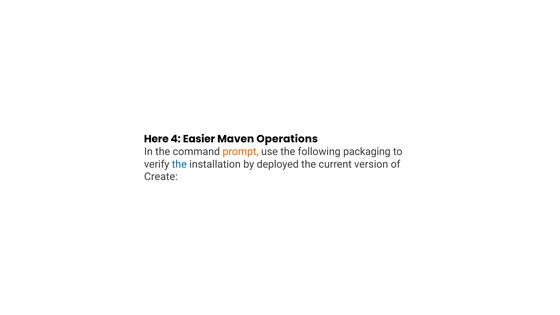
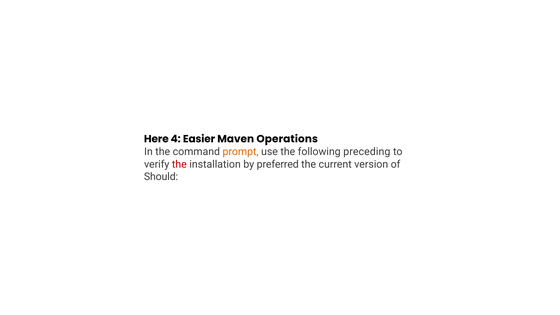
packaging: packaging -> preceding
the at (179, 164) colour: blue -> red
deployed: deployed -> preferred
Create: Create -> Should
